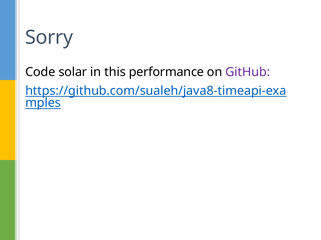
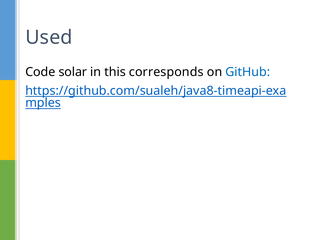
Sorry: Sorry -> Used
performance: performance -> corresponds
GitHub colour: purple -> blue
